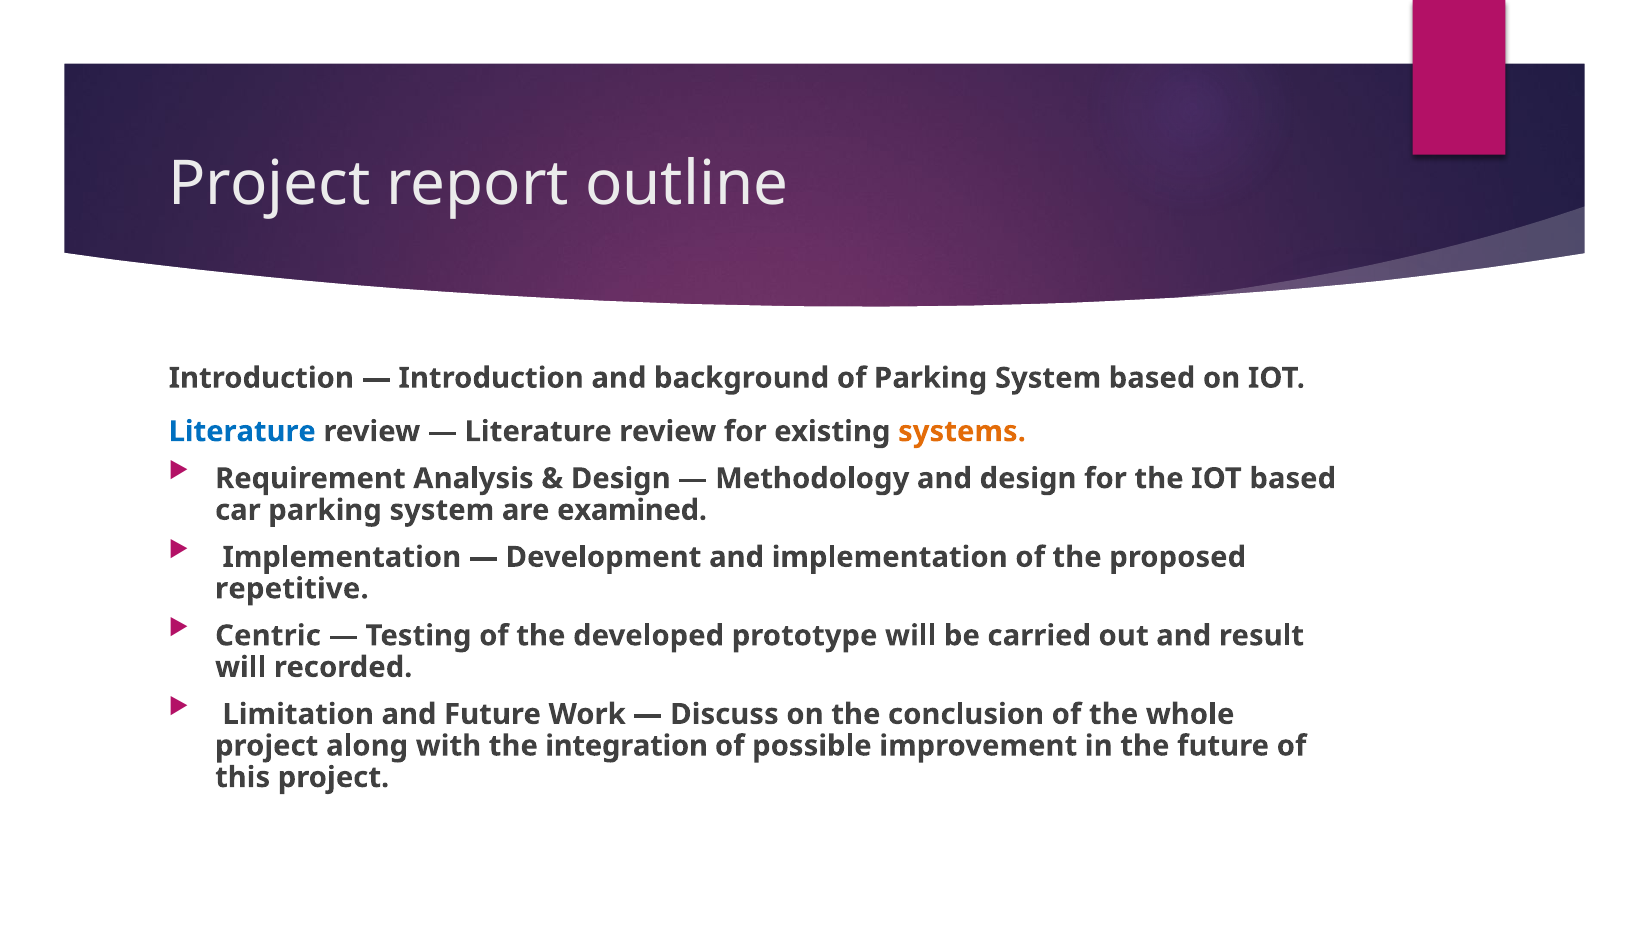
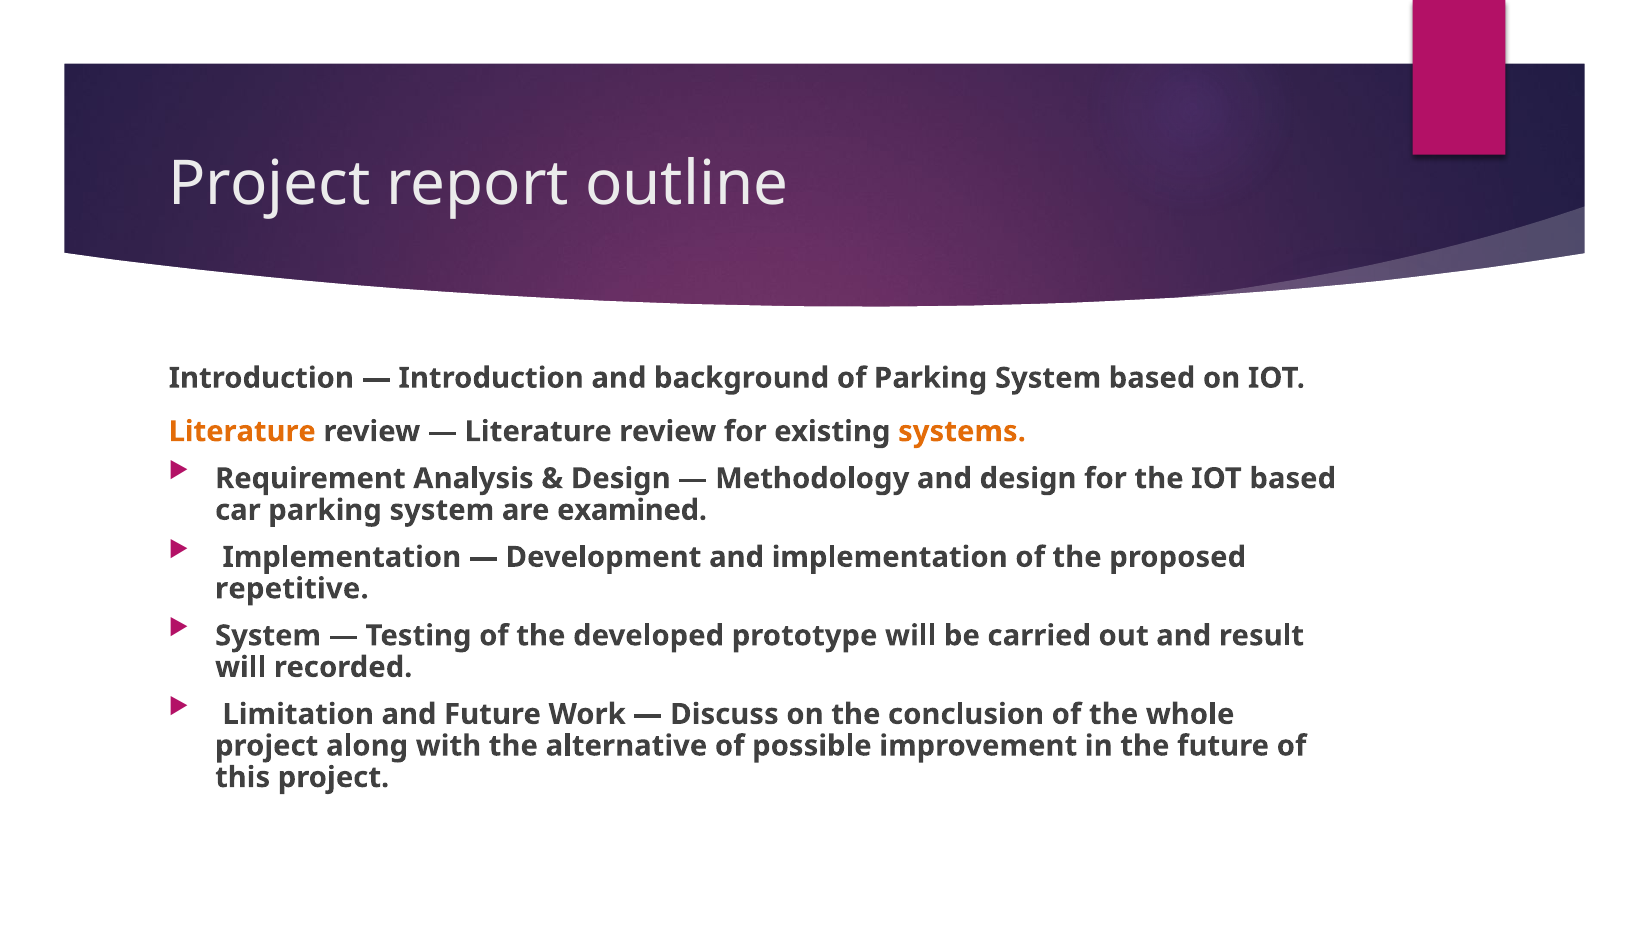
Literature at (242, 432) colour: blue -> orange
Centric at (268, 636): Centric -> System
integration: integration -> alternative
